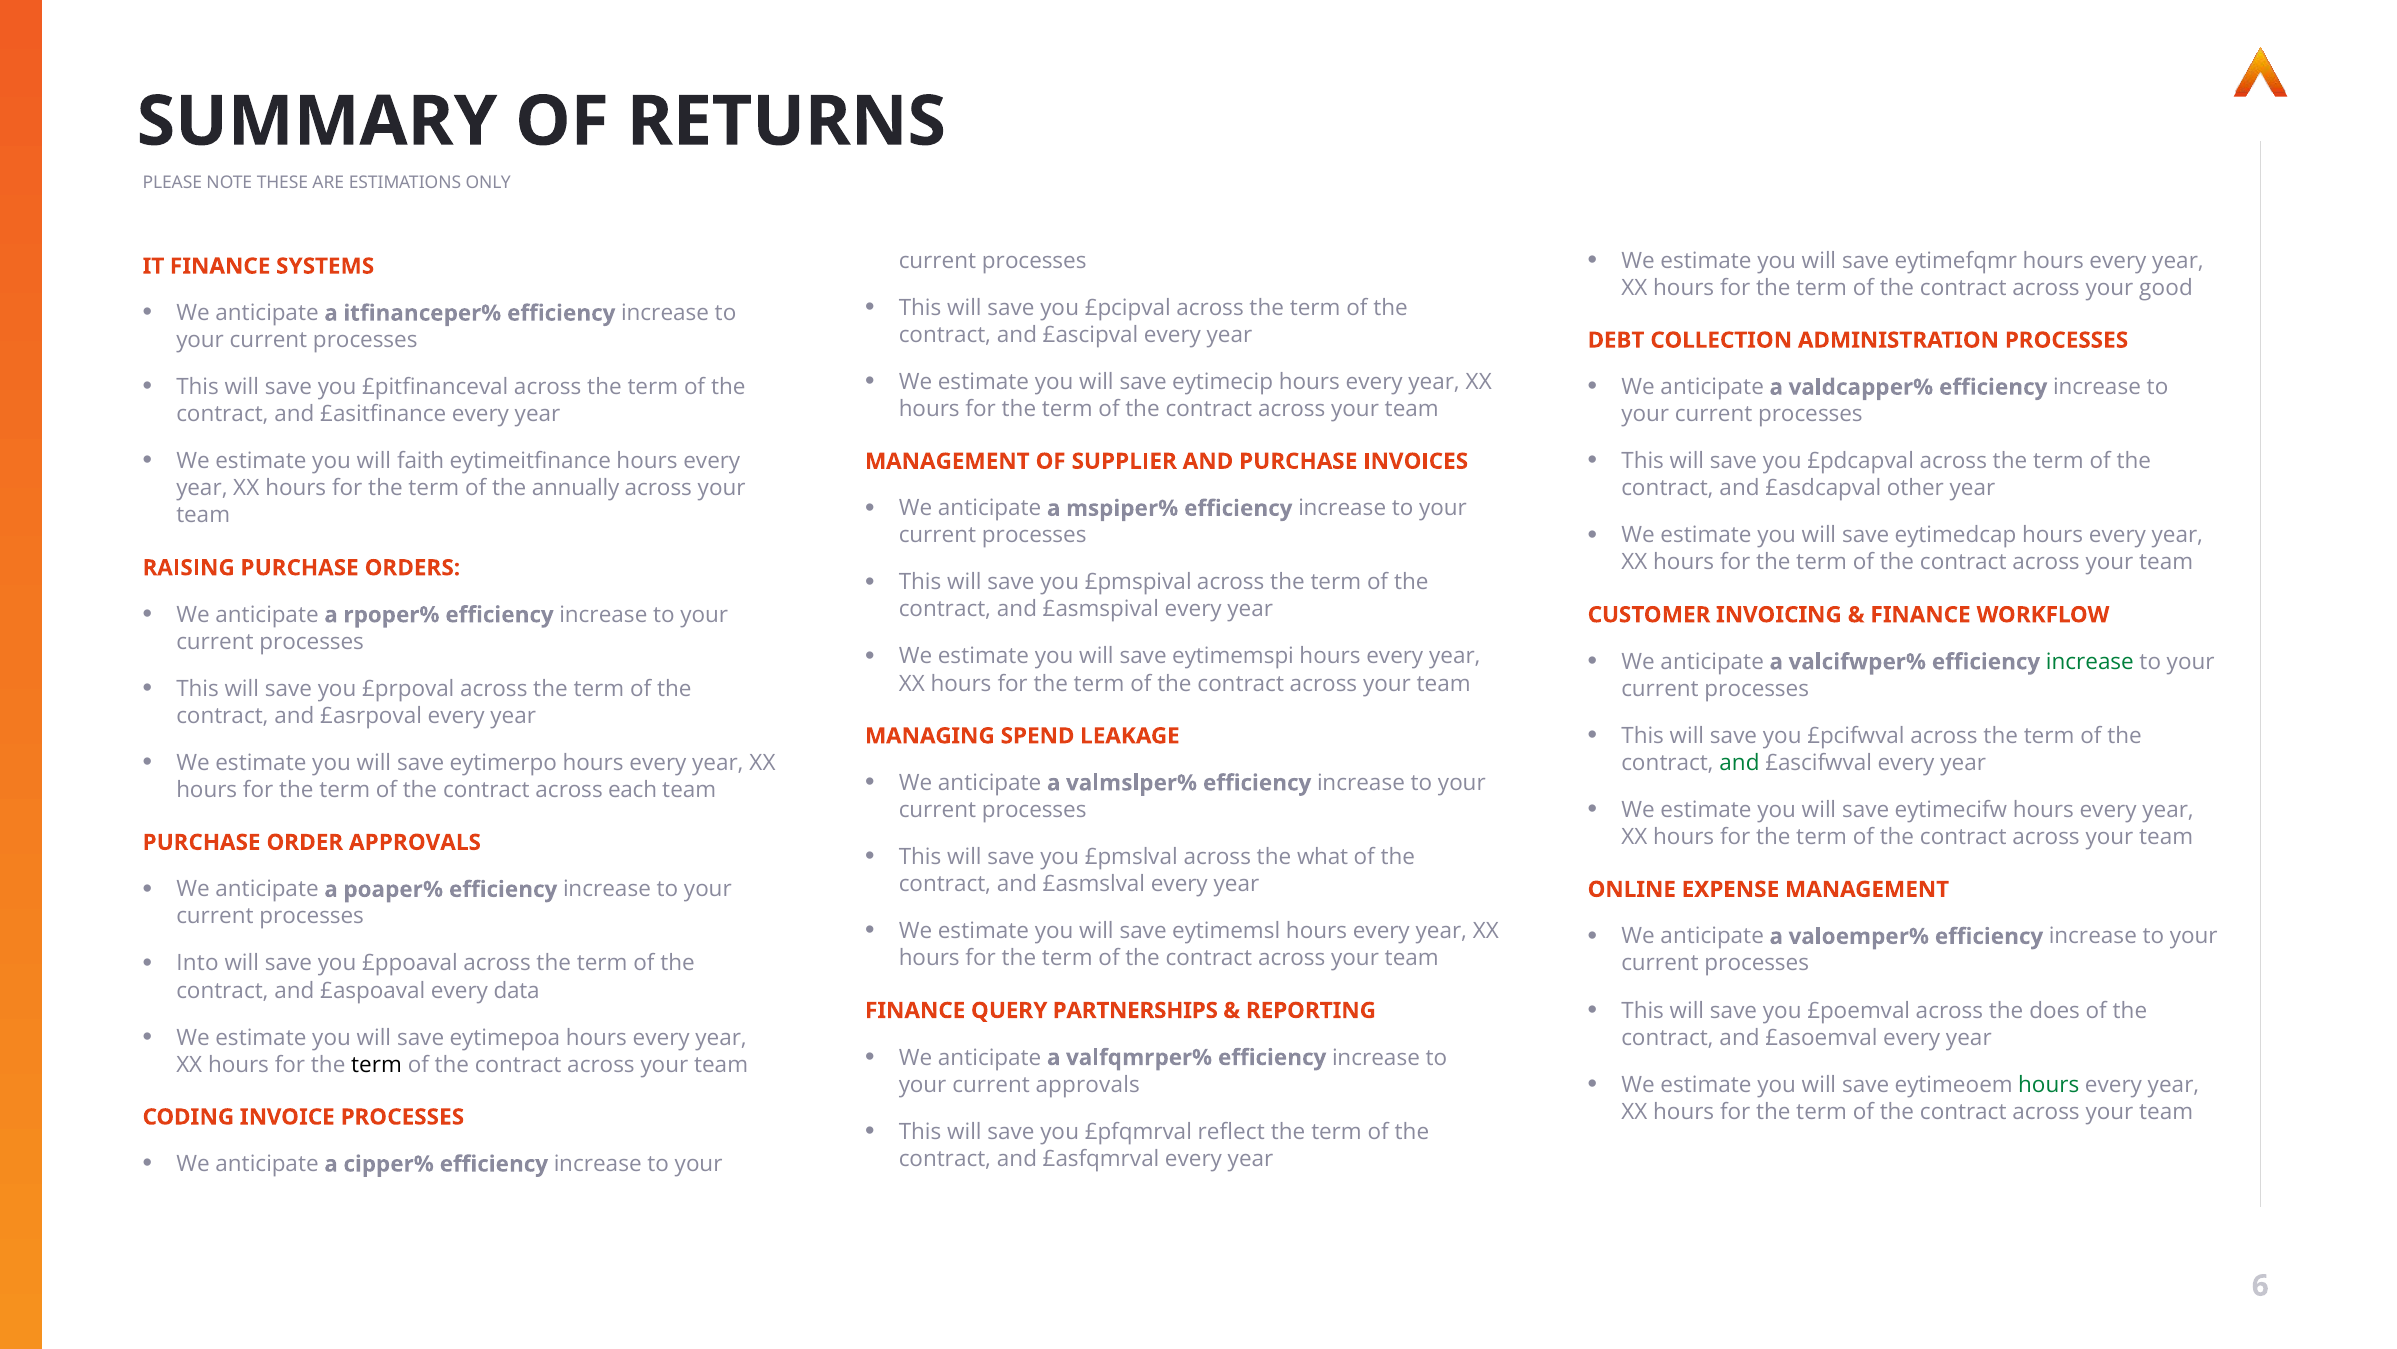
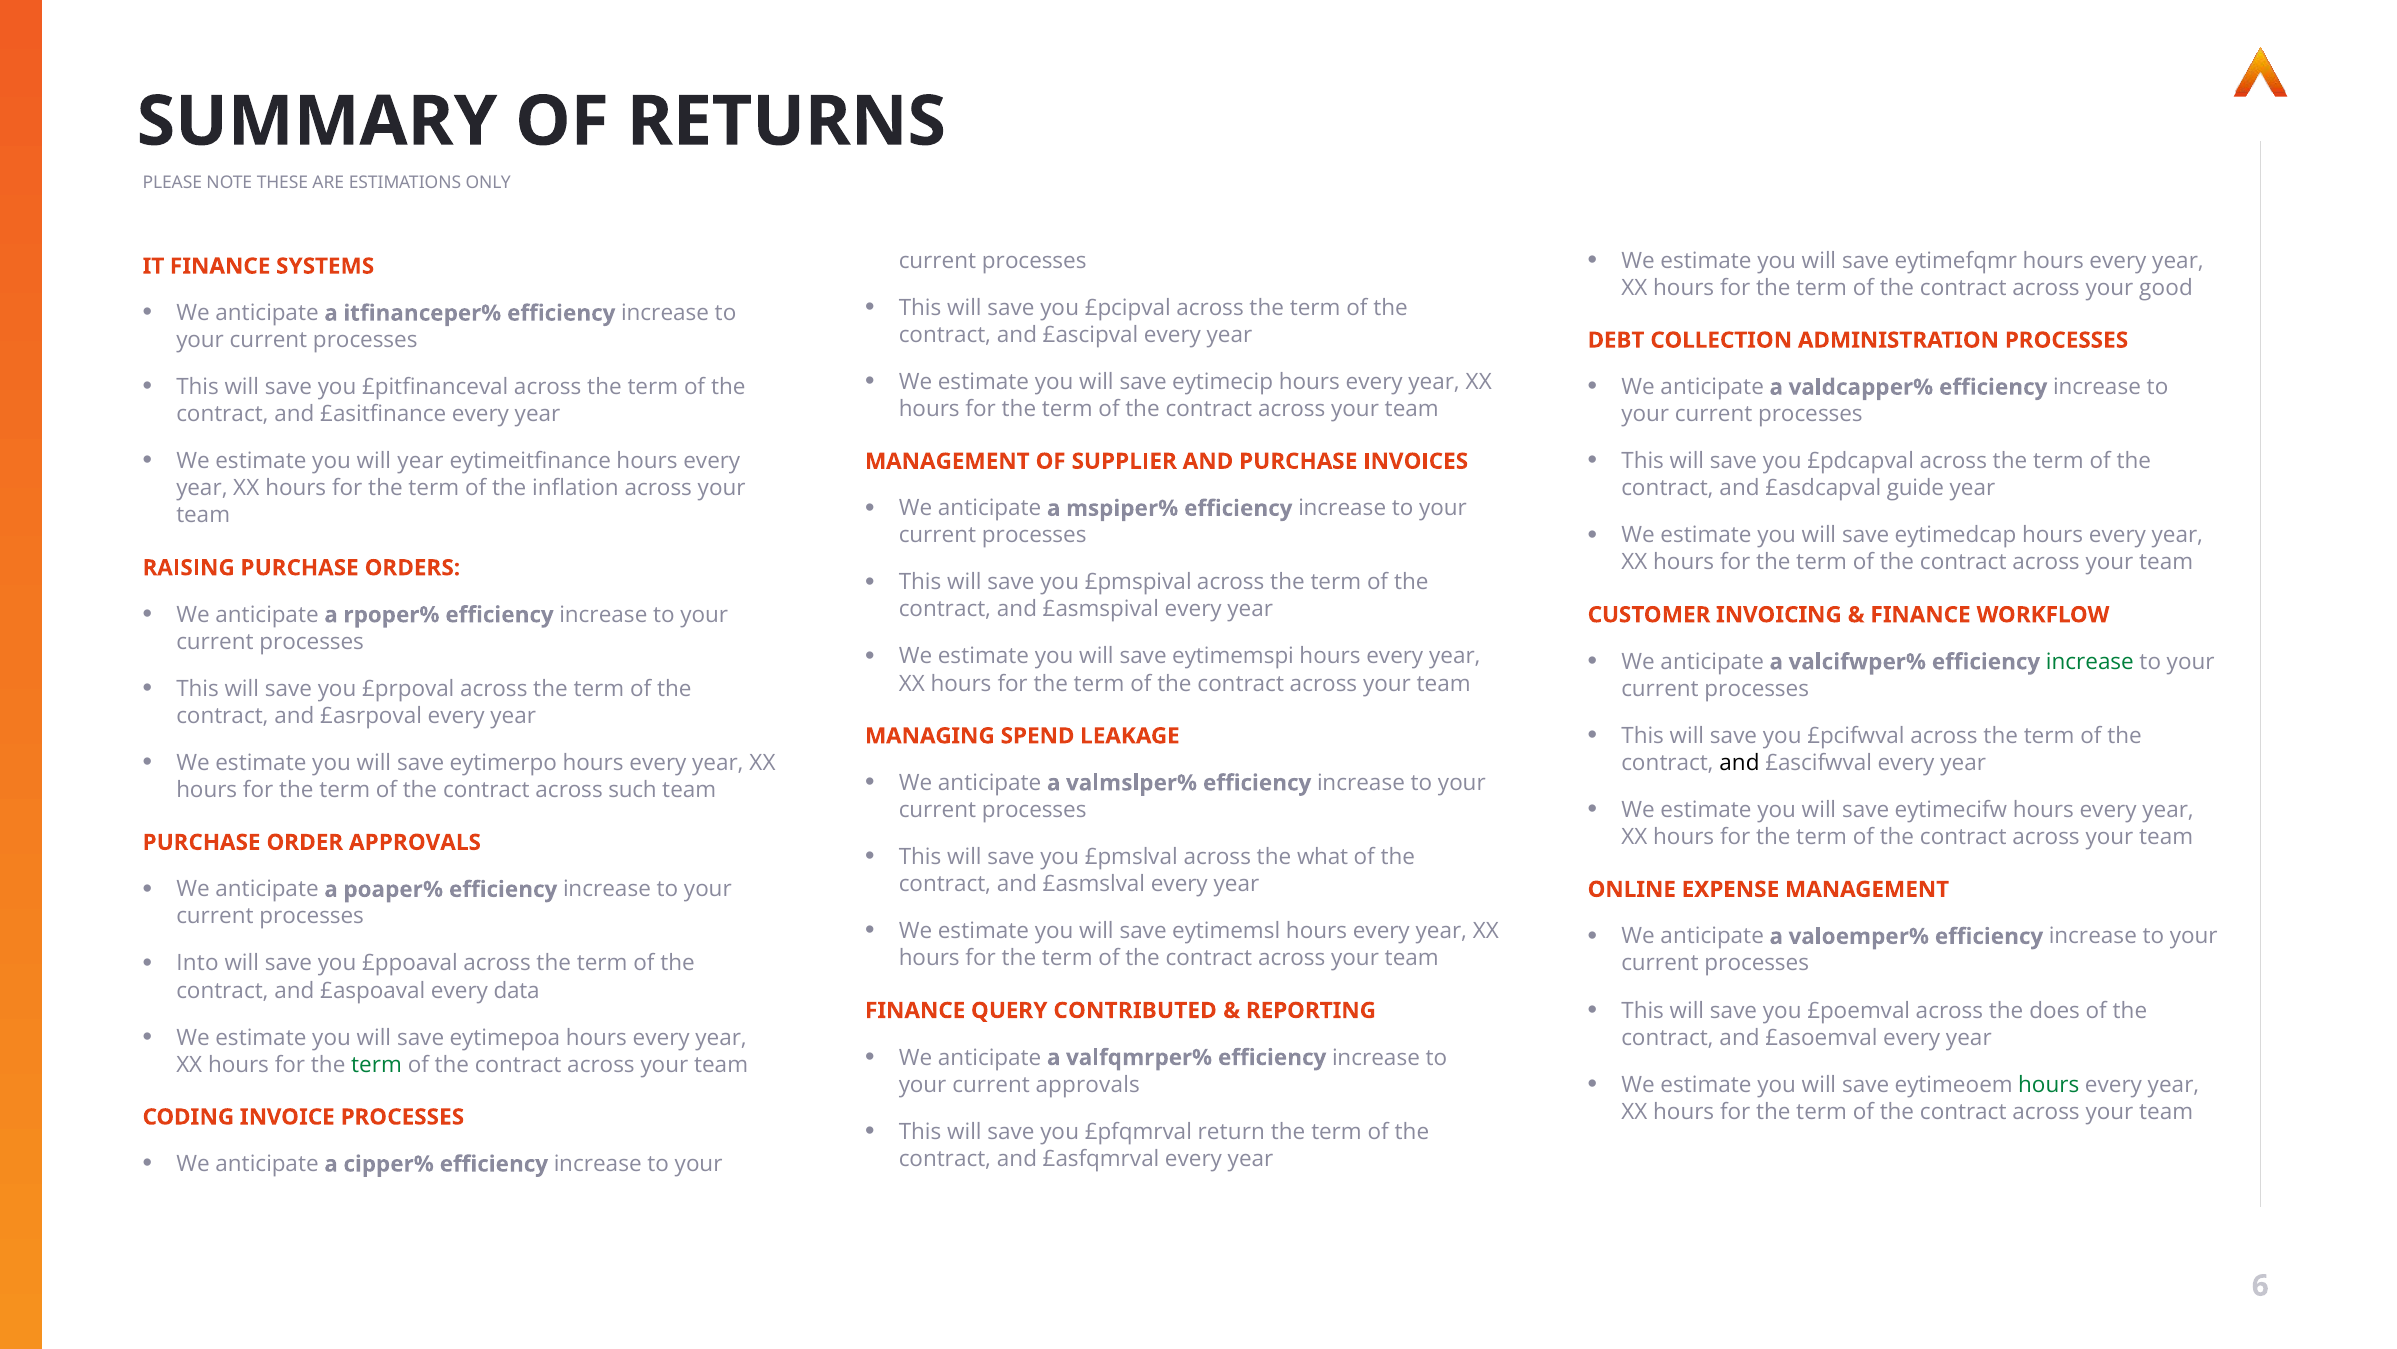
will faith: faith -> year
annually: annually -> inflation
other: other -> guide
and at (1739, 763) colour: green -> black
each: each -> such
PARTNERSHIPS: PARTNERSHIPS -> CONTRIBUTED
term at (376, 1064) colour: black -> green
reflect: reflect -> return
